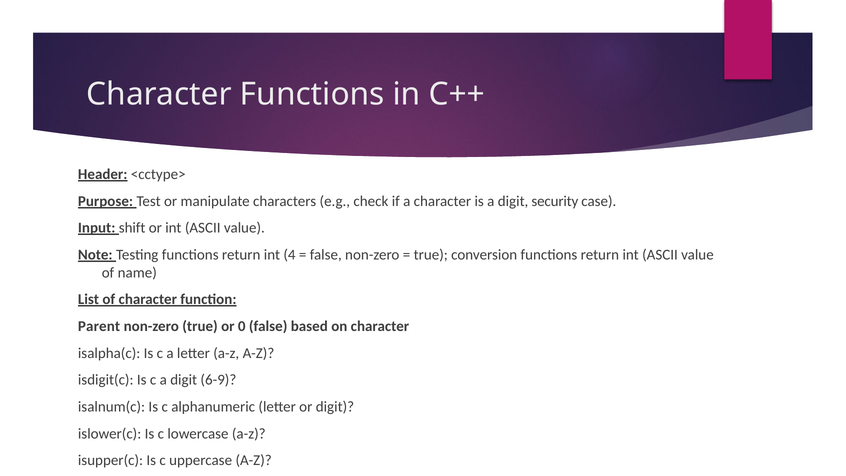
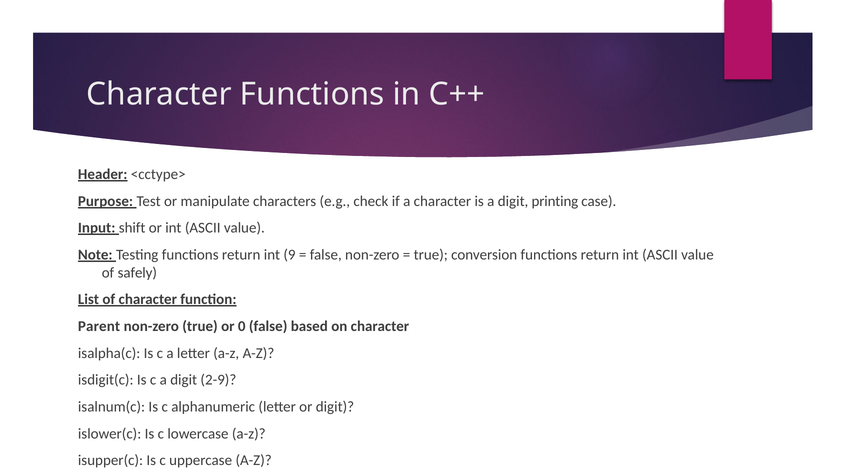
security: security -> printing
4: 4 -> 9
name: name -> safely
6-9: 6-9 -> 2-9
